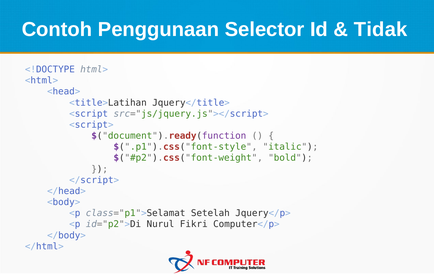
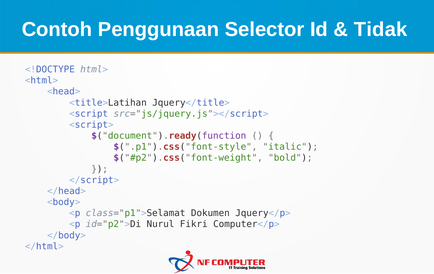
Setelah: Setelah -> Dokumen
